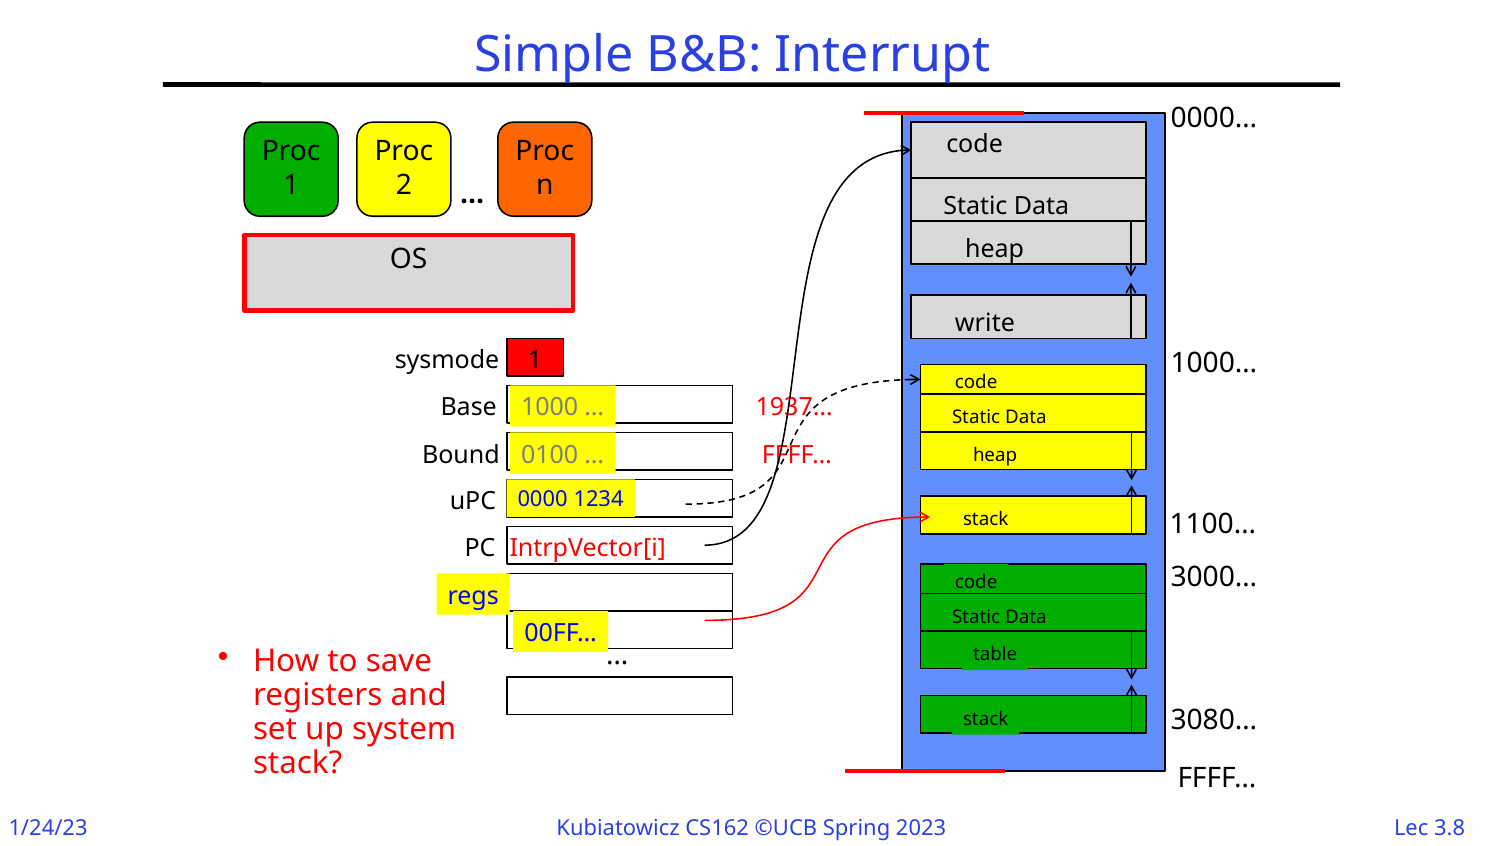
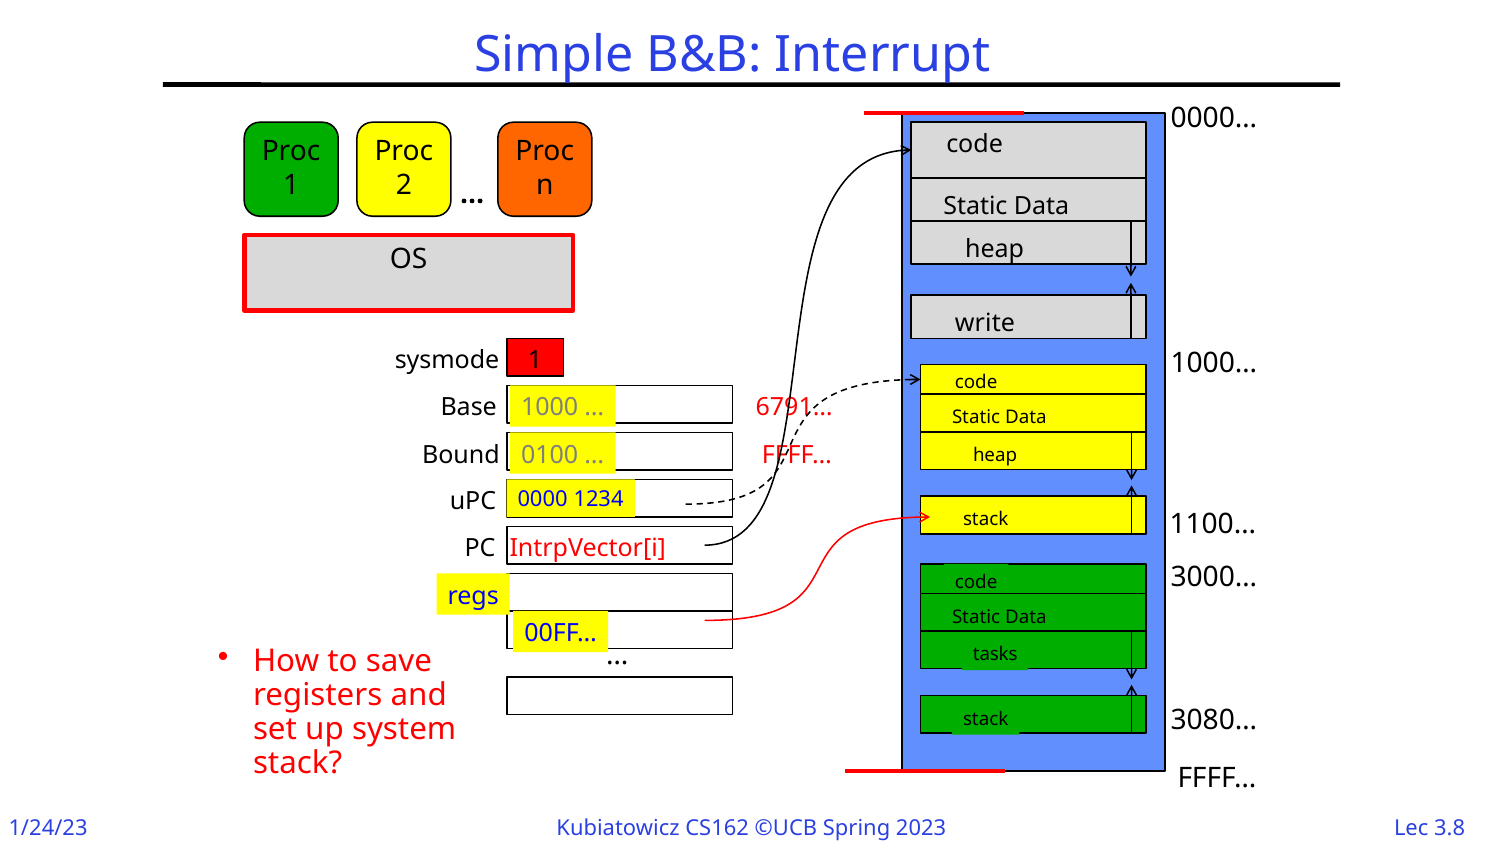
1937…: 1937… -> 6791…
table: table -> tasks
